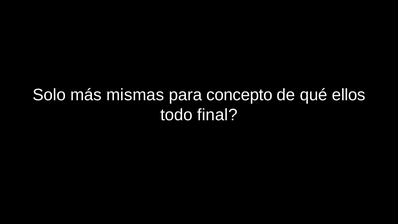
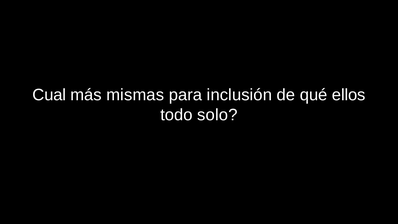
Solo: Solo -> Cual
concepto: concepto -> inclusión
final: final -> solo
